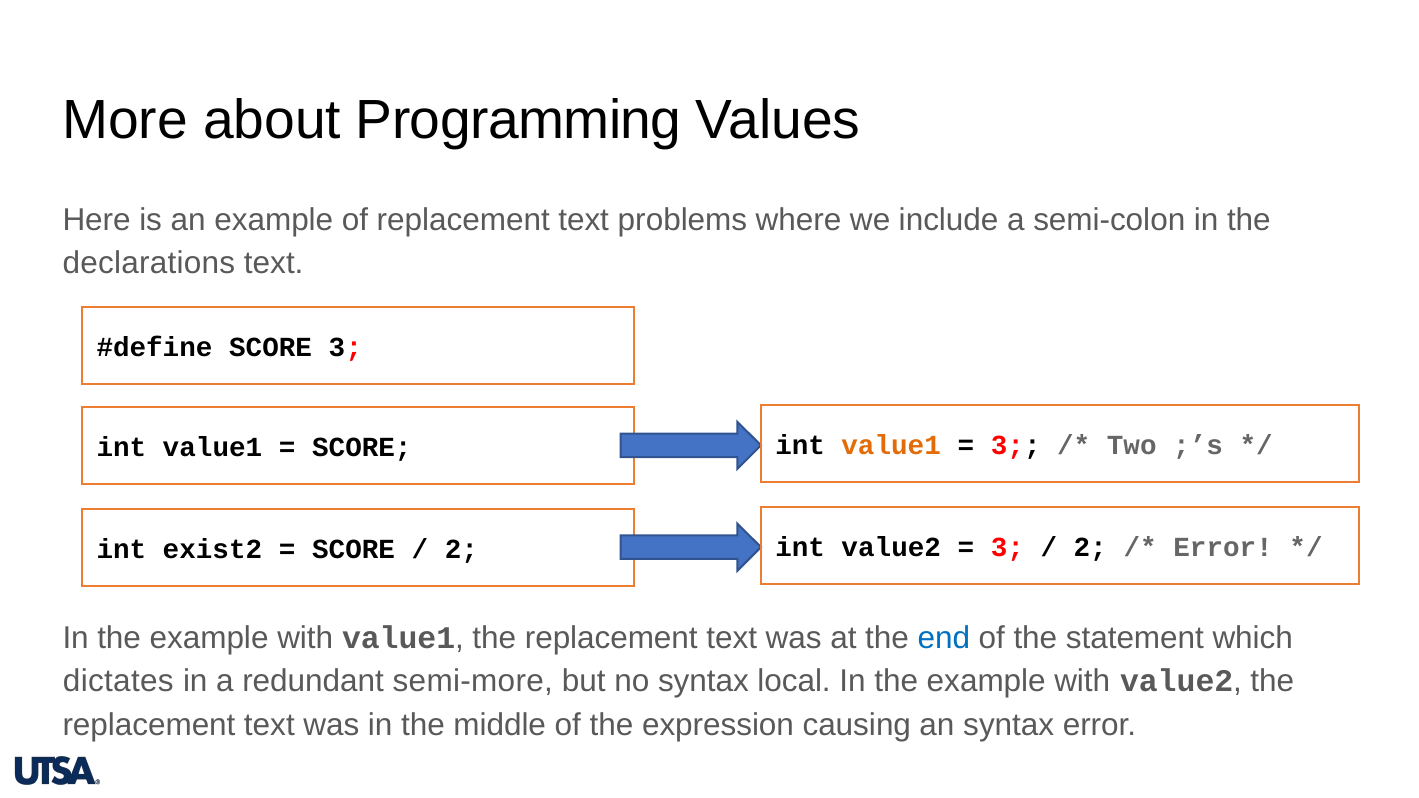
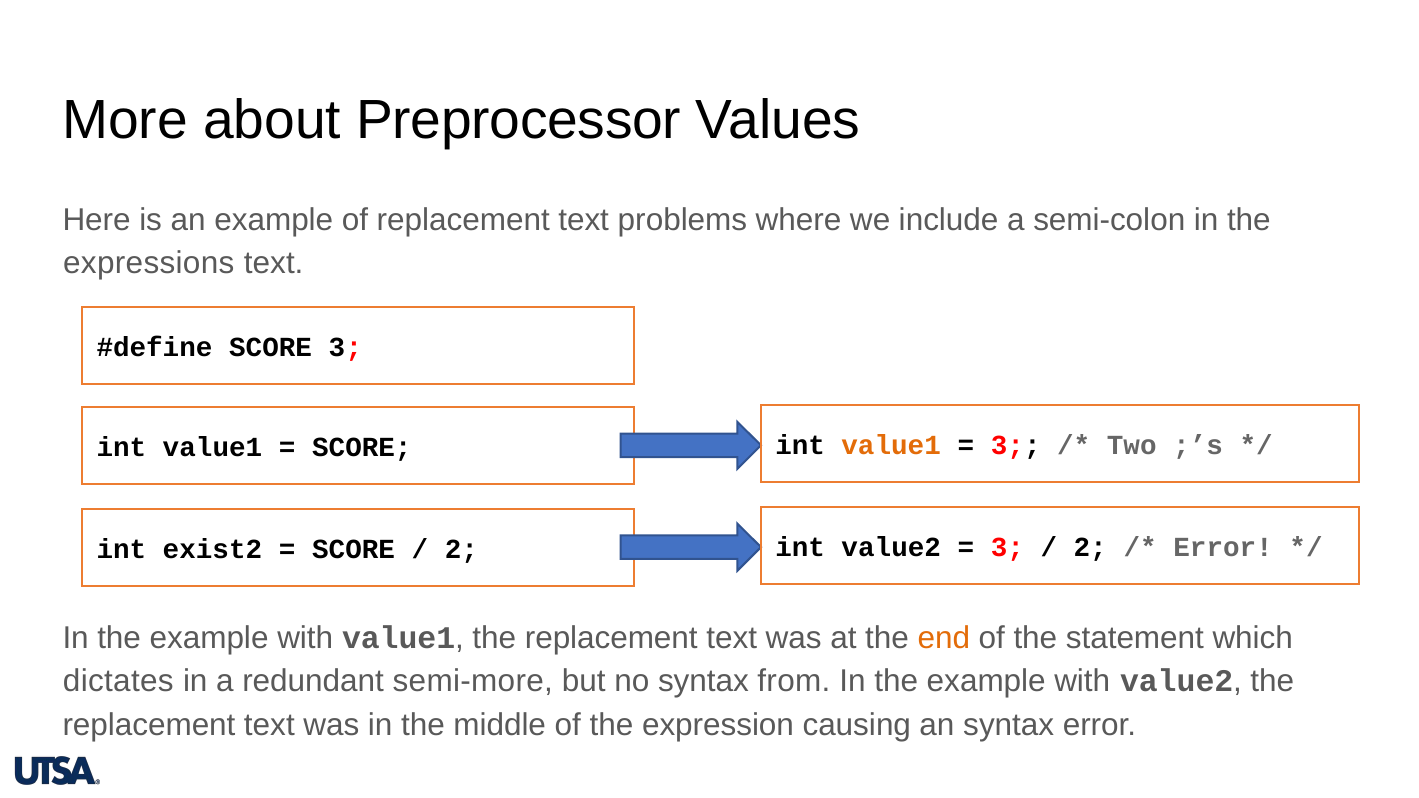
Programming: Programming -> Preprocessor
declarations: declarations -> expressions
end colour: blue -> orange
local: local -> from
